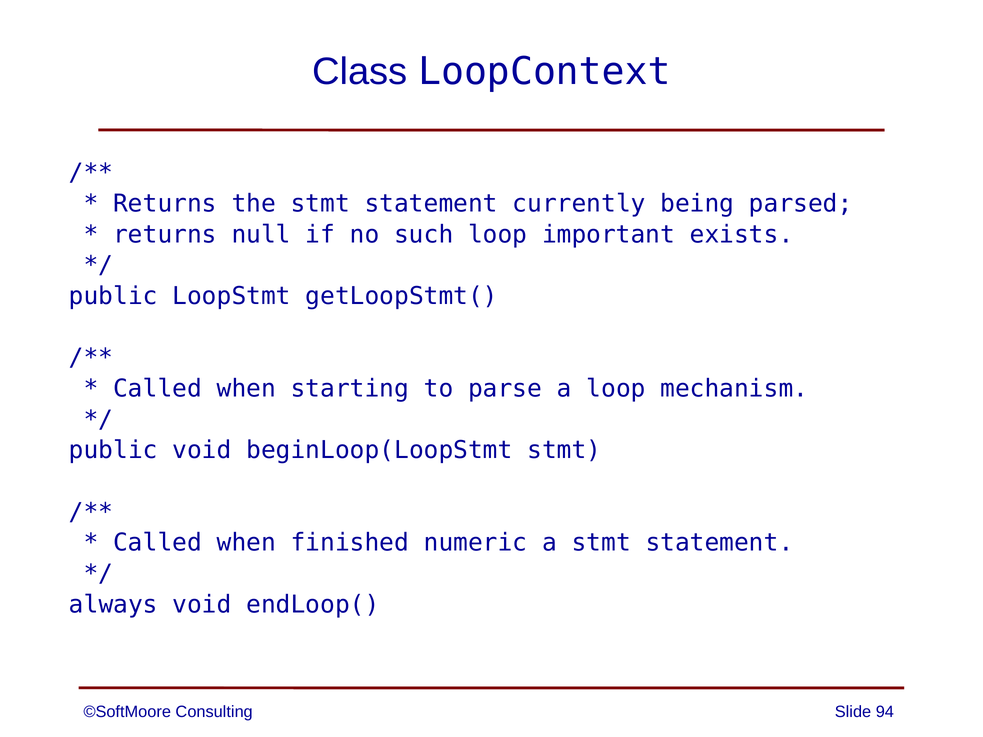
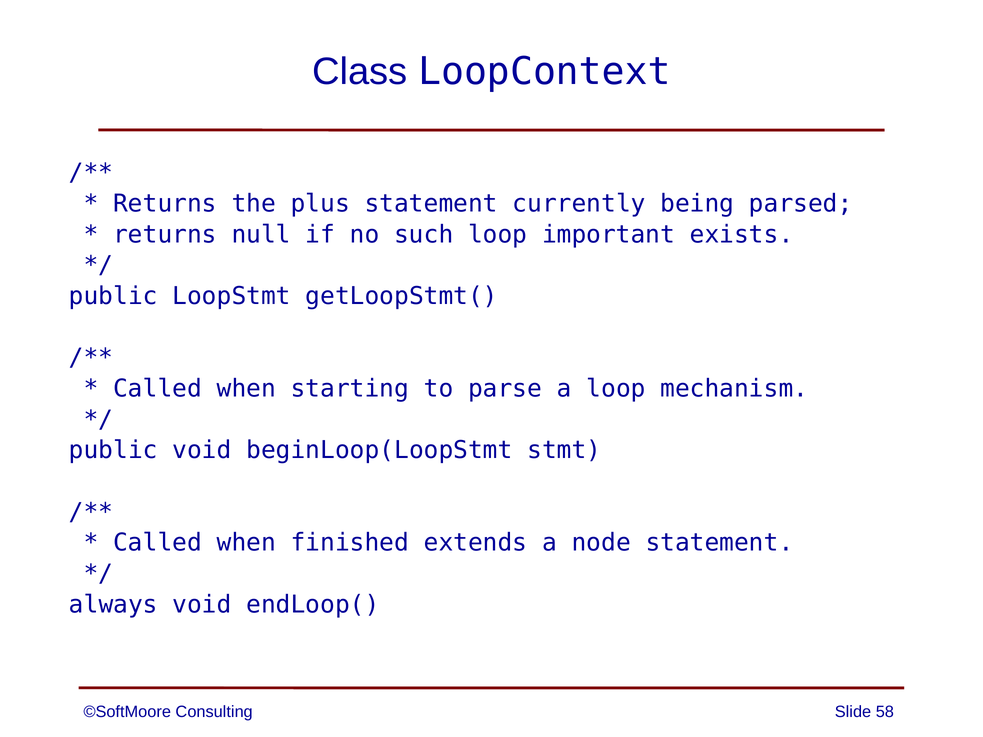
the stmt: stmt -> plus
numeric: numeric -> extends
a stmt: stmt -> node
94: 94 -> 58
